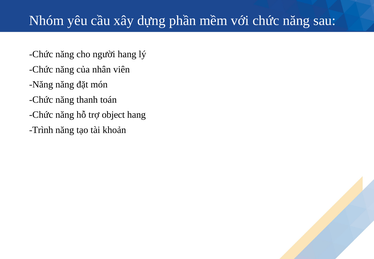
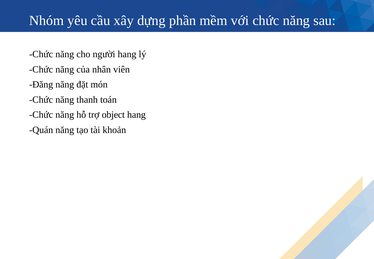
Năng at (41, 84): Năng -> Đăng
Trình: Trình -> Quán
